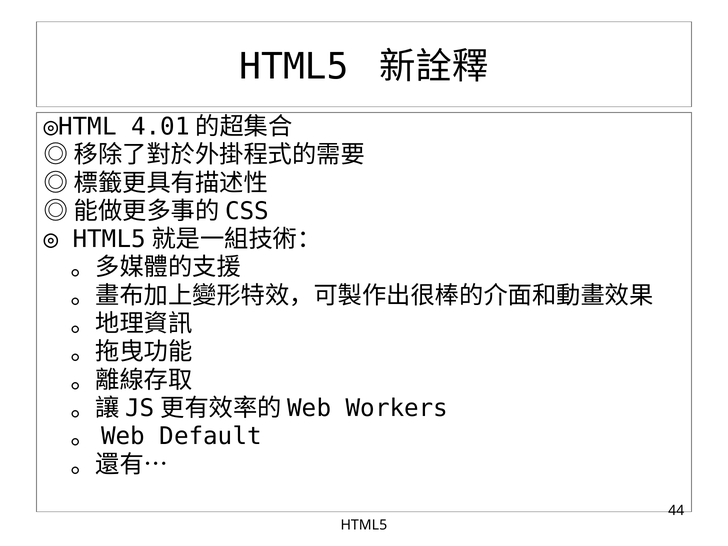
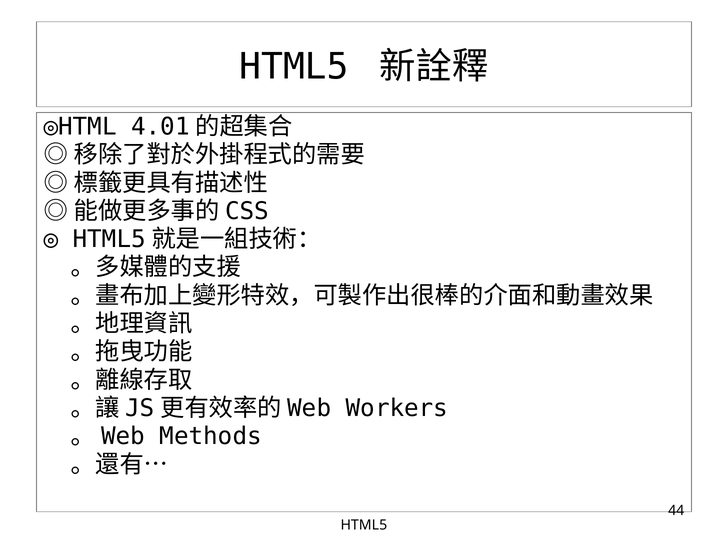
Default: Default -> Methods
